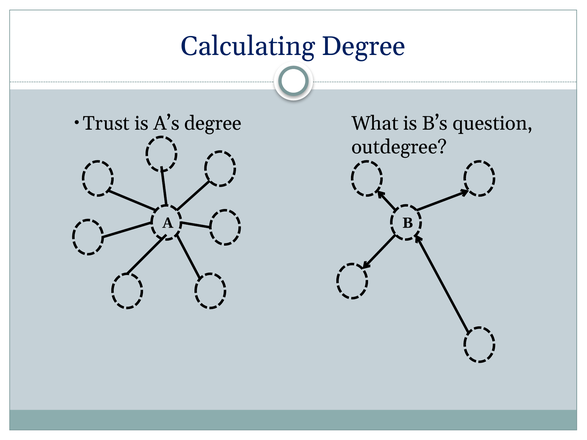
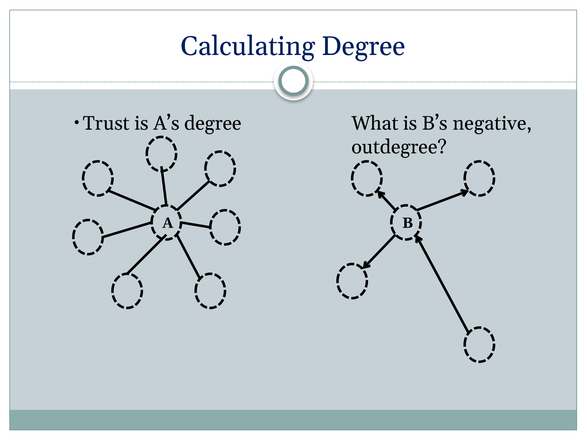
question: question -> negative
